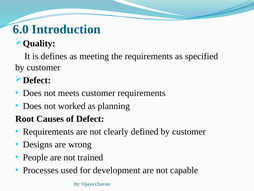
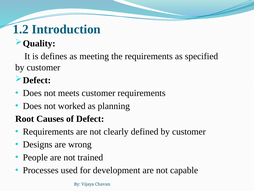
6.0: 6.0 -> 1.2
